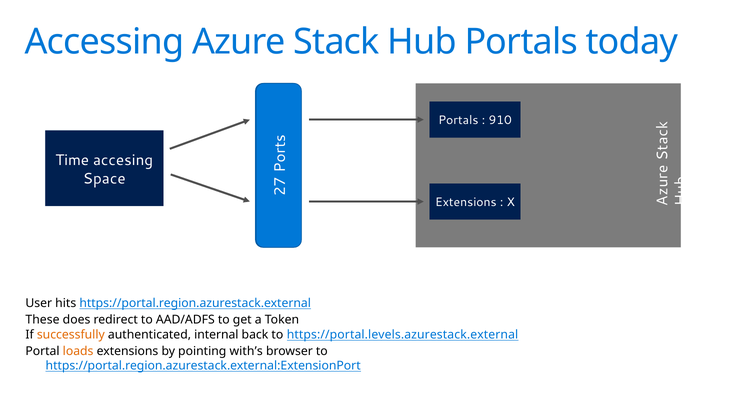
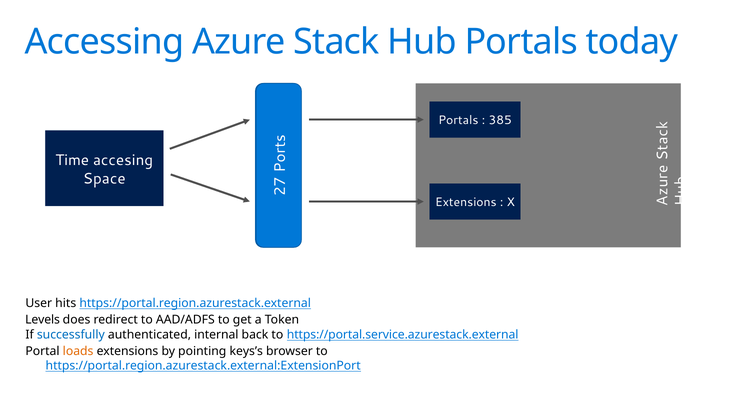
910: 910 -> 385
These: These -> Levels
successfully colour: orange -> blue
https://portal.levels.azurestack.external: https://portal.levels.azurestack.external -> https://portal.service.azurestack.external
with’s: with’s -> keys’s
